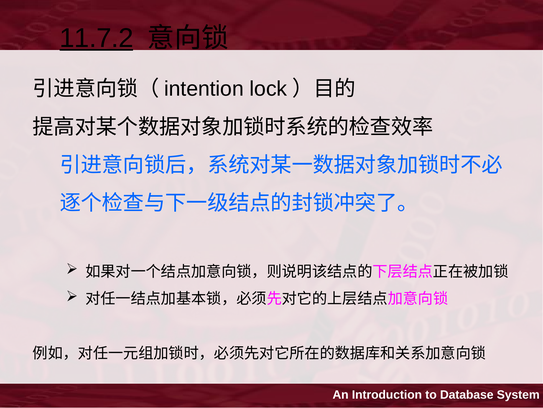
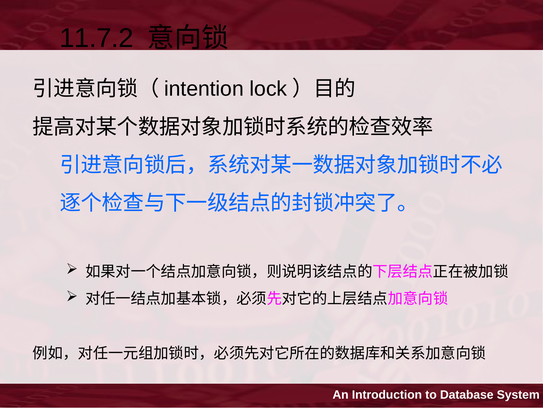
11.7.2 underline: present -> none
